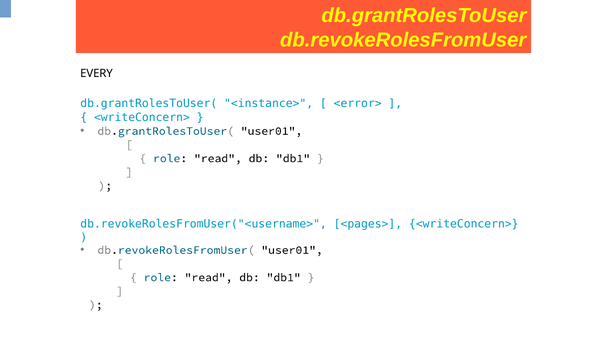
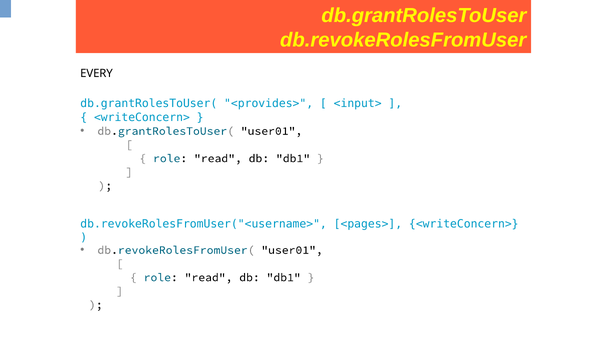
<instance>: <instance> -> <provides>
<error>: <error> -> <input>
